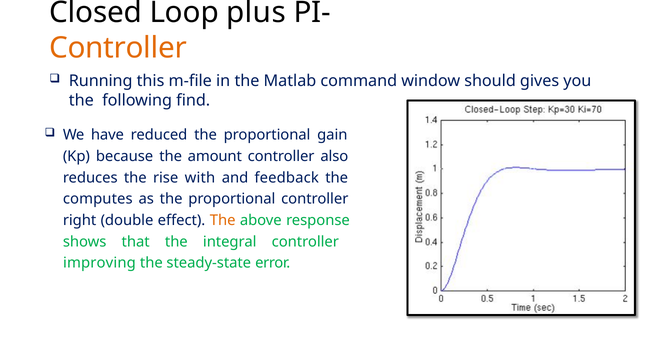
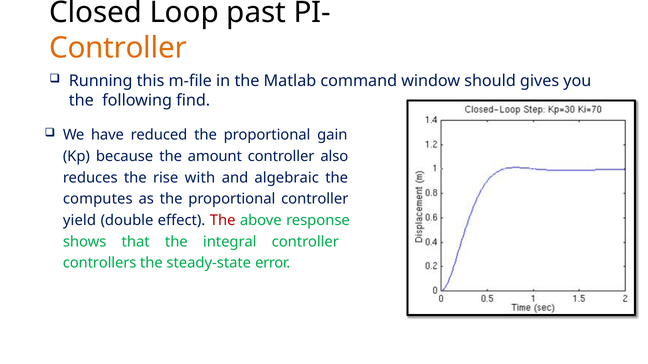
plus: plus -> past
feedback: feedback -> algebraic
right: right -> yield
The at (223, 221) colour: orange -> red
improving: improving -> controllers
